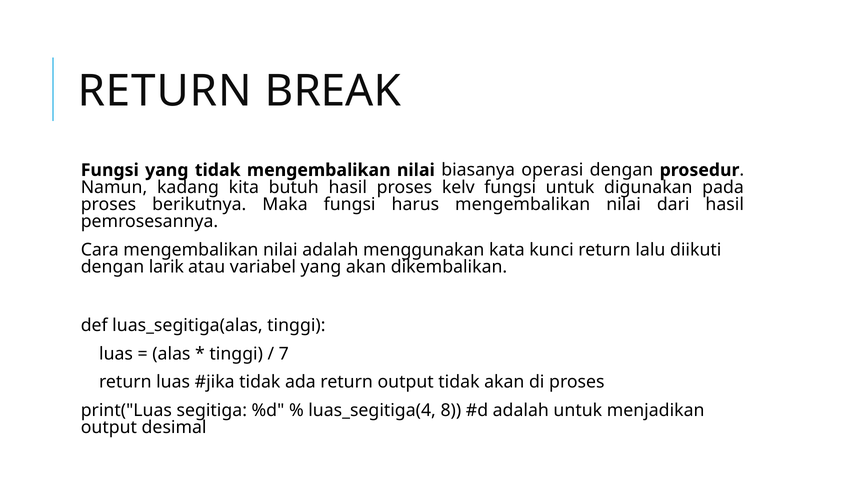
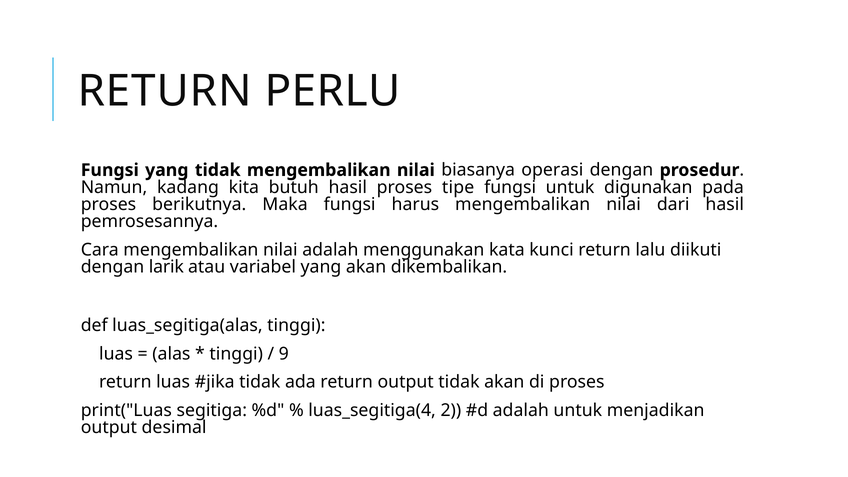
BREAK: BREAK -> PERLU
kelv: kelv -> tipe
7: 7 -> 9
8: 8 -> 2
